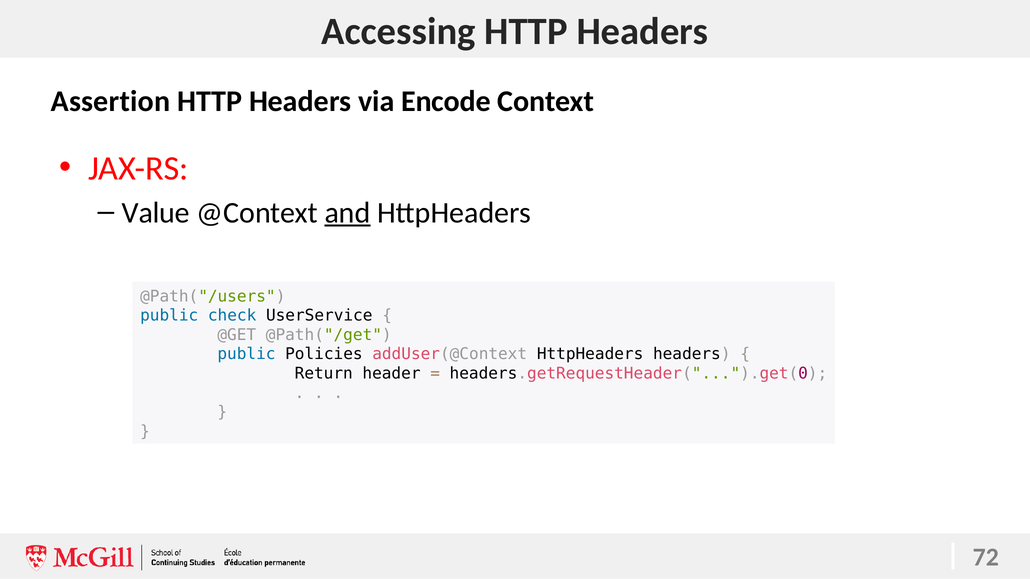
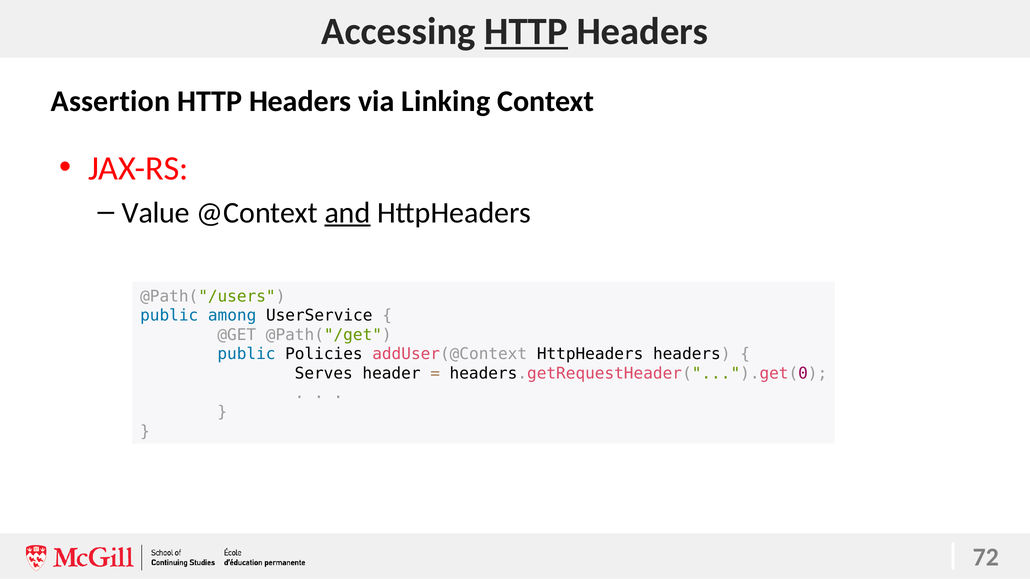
HTTP at (526, 32) underline: none -> present
Encode: Encode -> Linking
check: check -> among
Return: Return -> Serves
